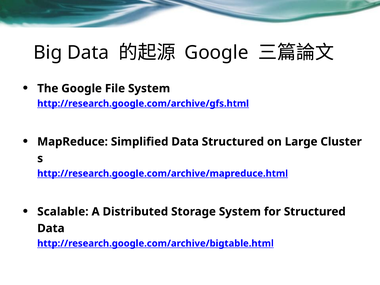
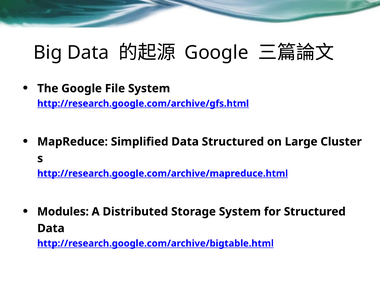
Scalable: Scalable -> Modules
